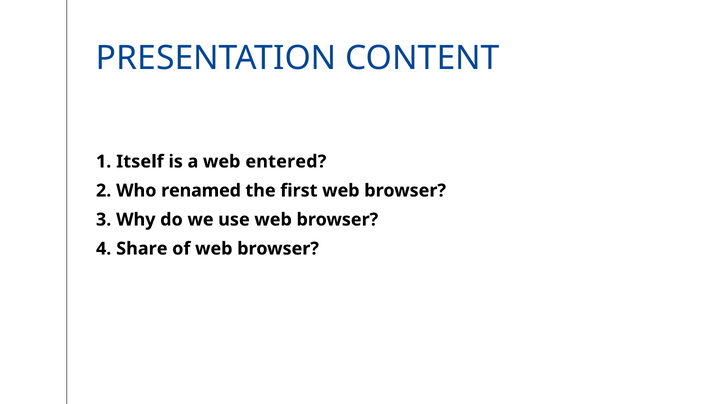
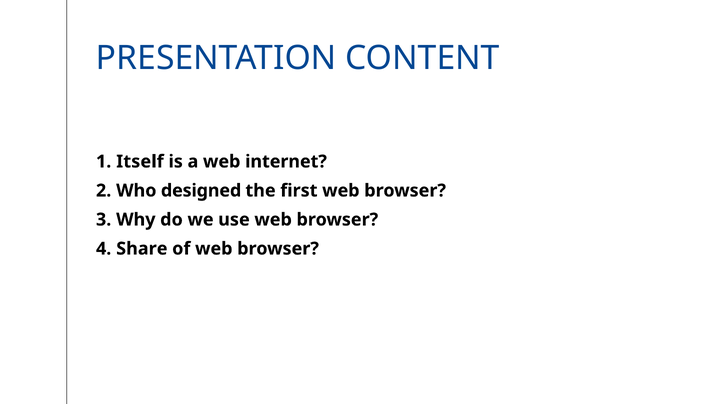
entered: entered -> internet
renamed: renamed -> designed
